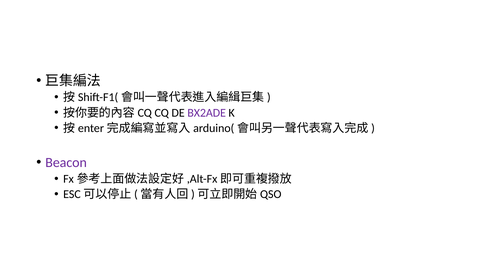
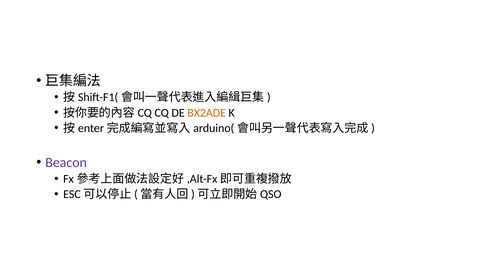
BX2ADE colour: purple -> orange
